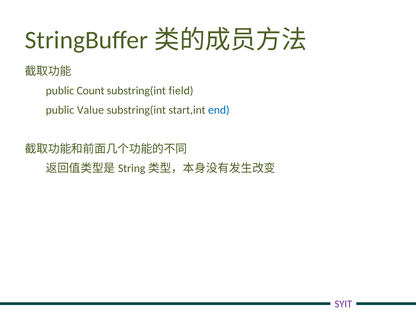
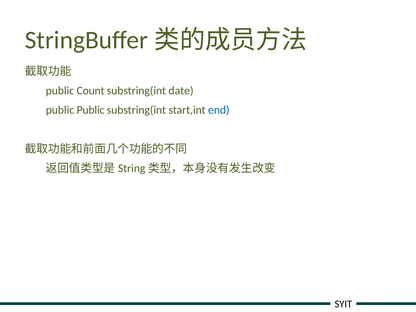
field: field -> date
public Value: Value -> Public
SYIT colour: purple -> black
